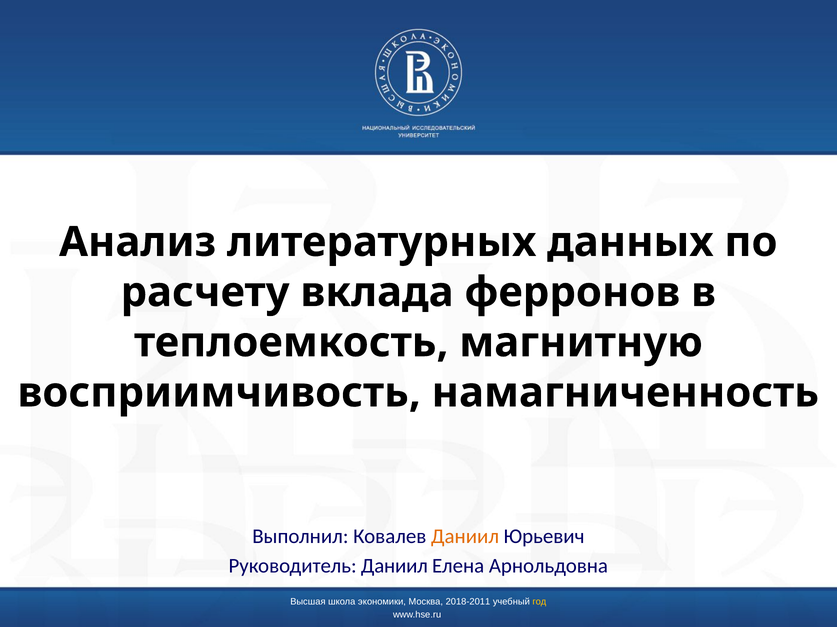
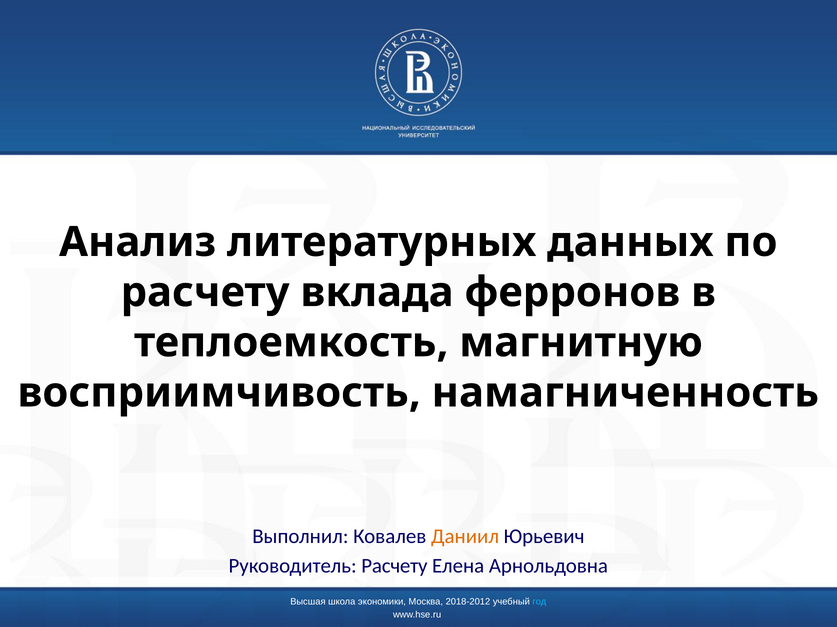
Руководитель Даниил: Даниил -> Расчету
2018-2011: 2018-2011 -> 2018-2012
год colour: yellow -> light blue
